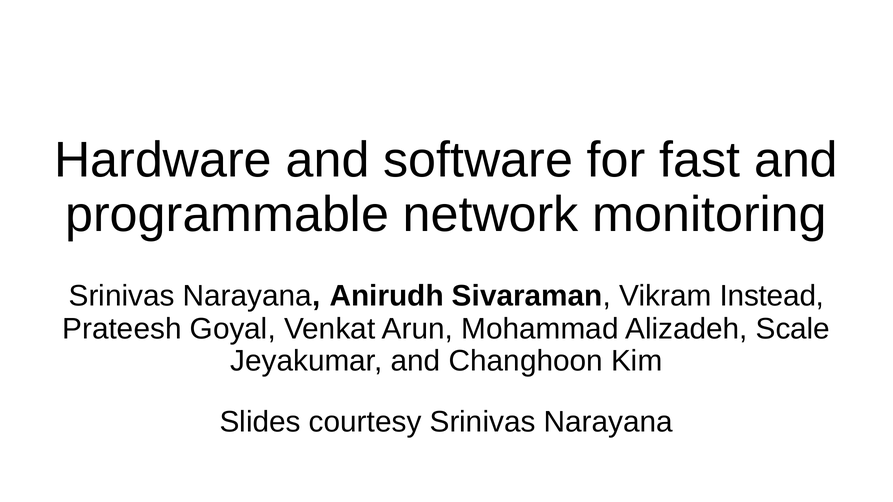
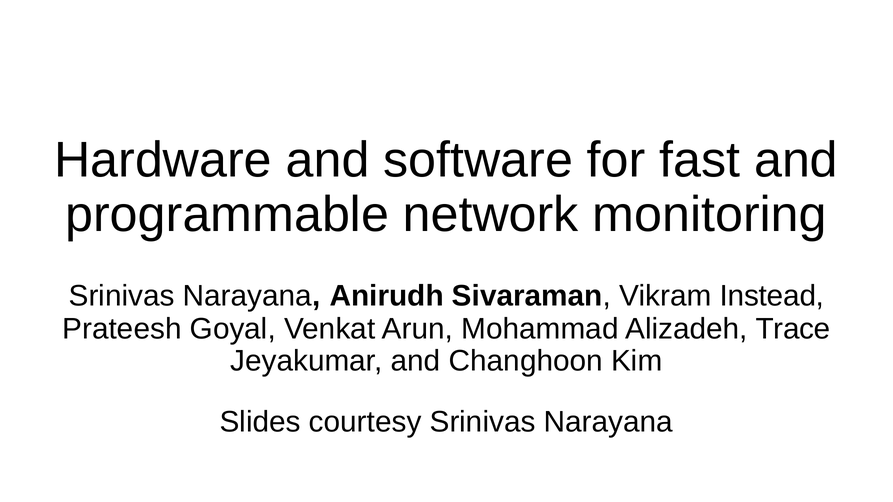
Scale: Scale -> Trace
